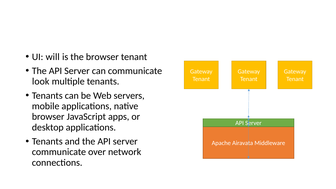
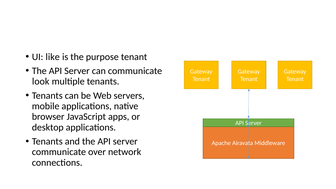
will: will -> like
the browser: browser -> purpose
